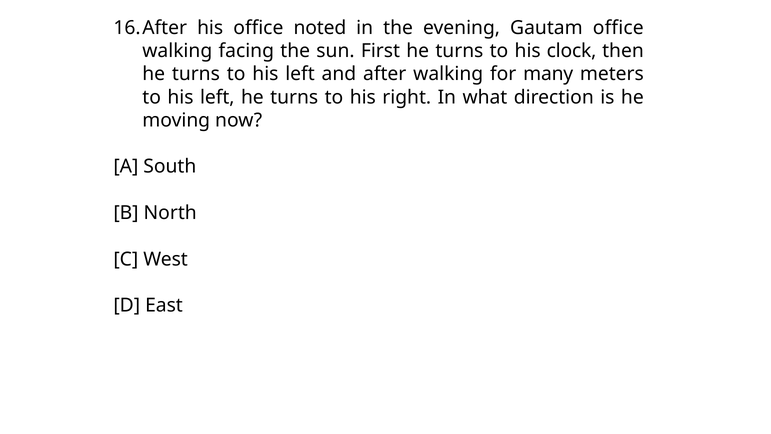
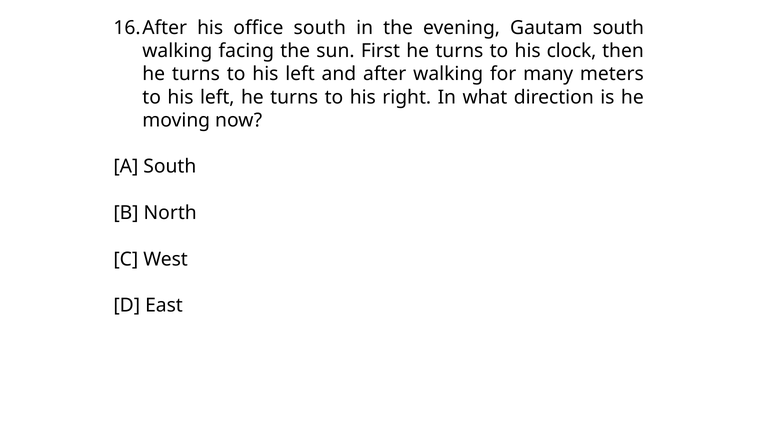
office noted: noted -> south
Gautam office: office -> south
